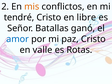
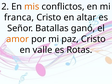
tendré: tendré -> franca
libre: libre -> altar
amor colour: blue -> orange
